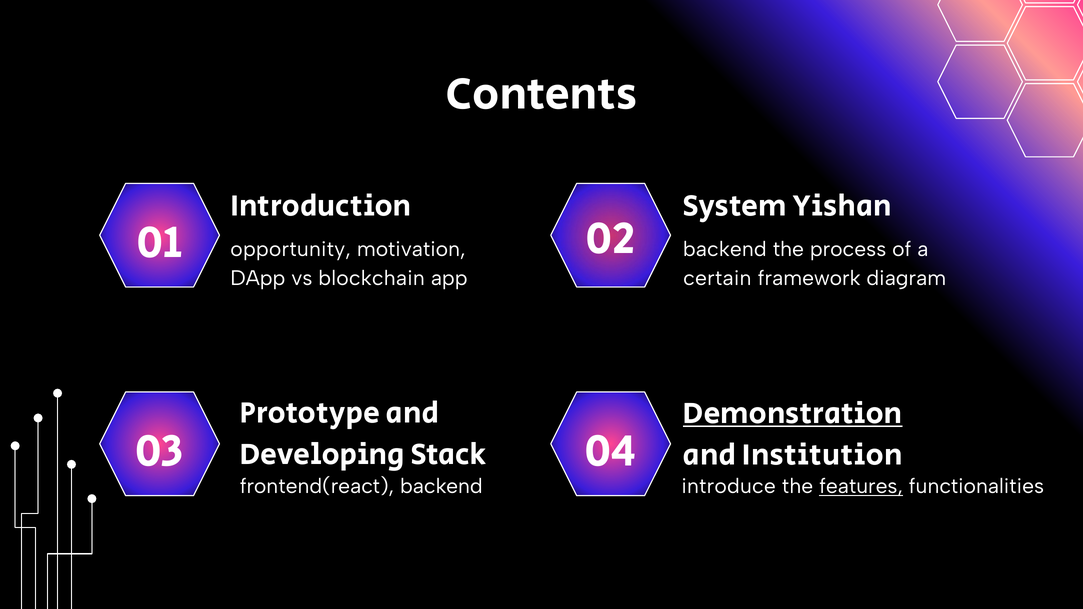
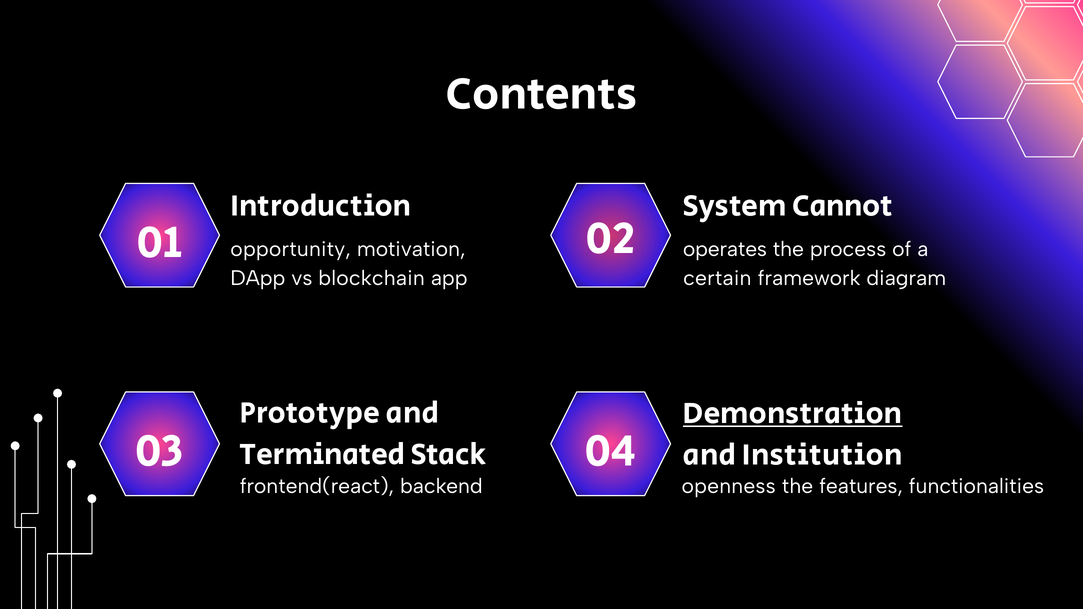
Yishan: Yishan -> Cannot
backend at (725, 249): backend -> operates
Developing: Developing -> Terminated
introduce: introduce -> openness
features underline: present -> none
